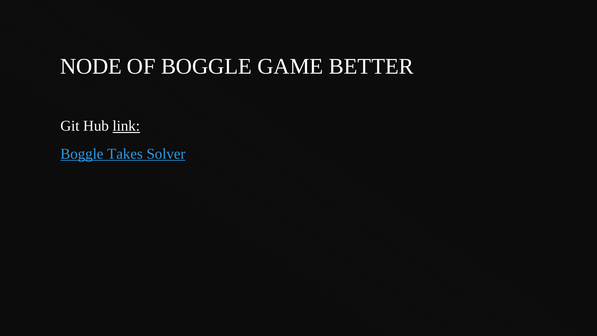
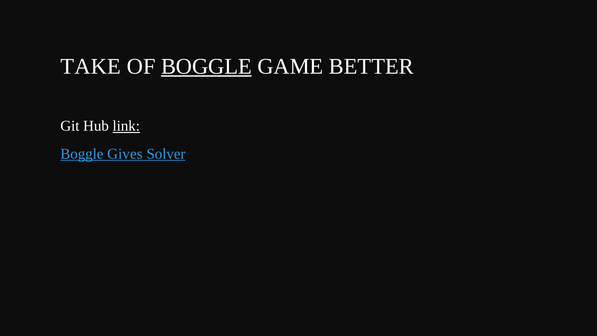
NODE: NODE -> TAKE
BOGGLE at (206, 66) underline: none -> present
Takes: Takes -> Gives
